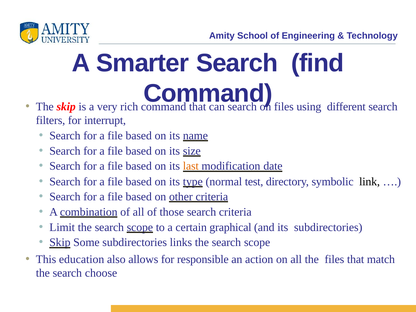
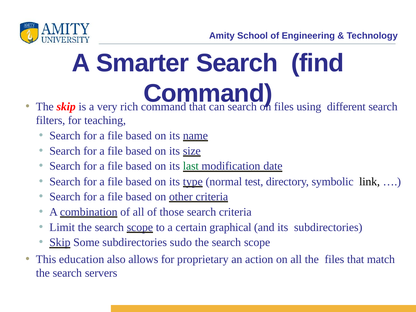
interrupt: interrupt -> teaching
last colour: orange -> green
links: links -> sudo
responsible: responsible -> proprietary
choose: choose -> servers
